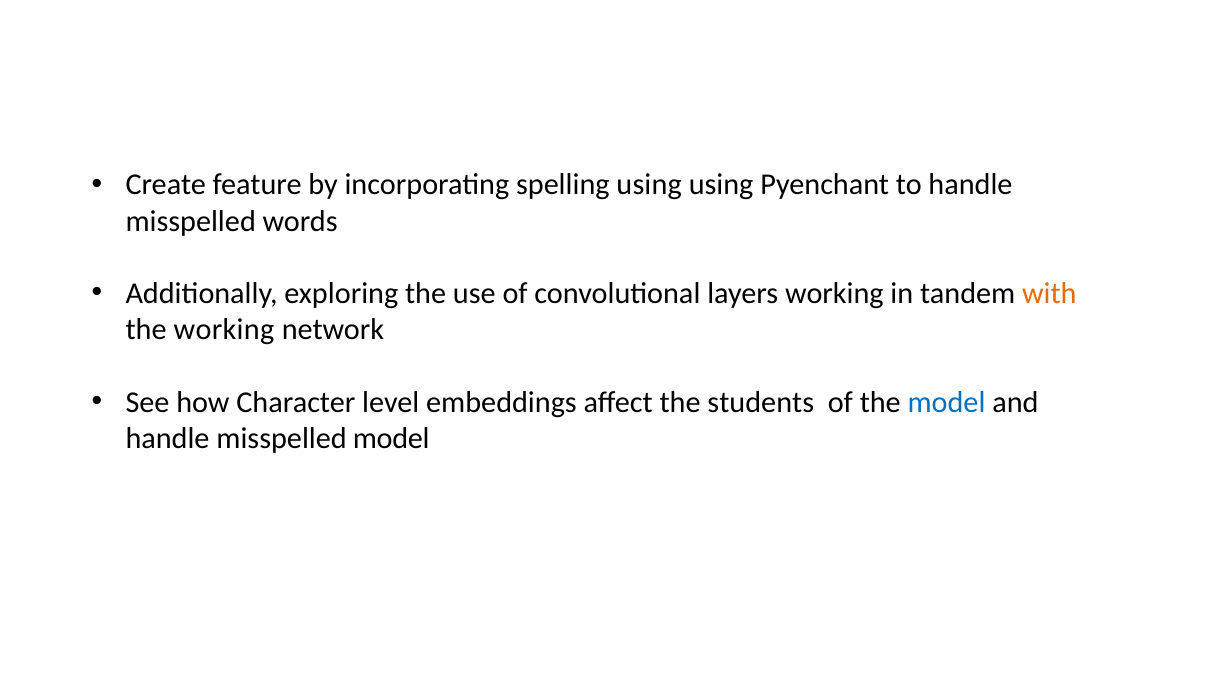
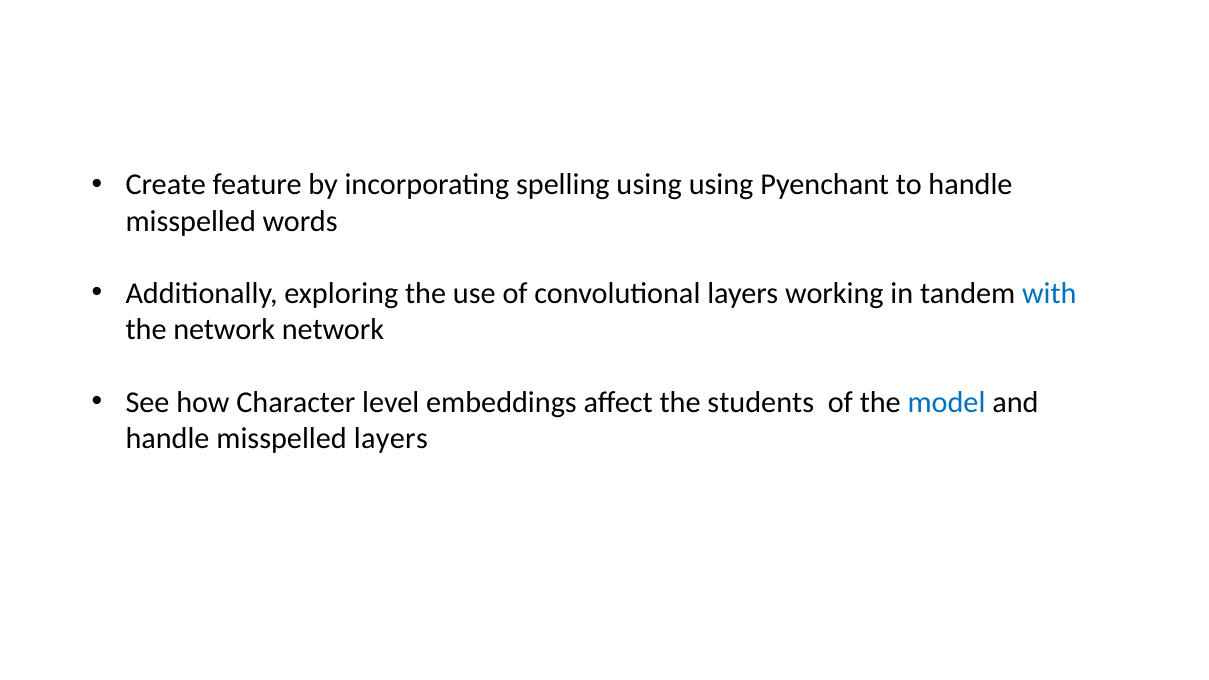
with colour: orange -> blue
the working: working -> network
misspelled model: model -> layers
